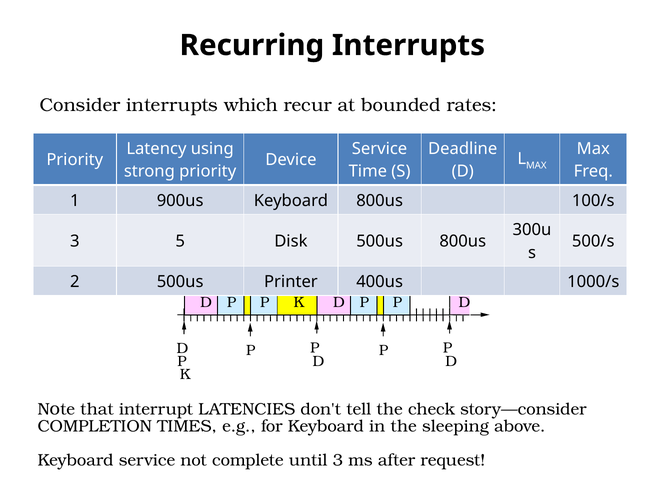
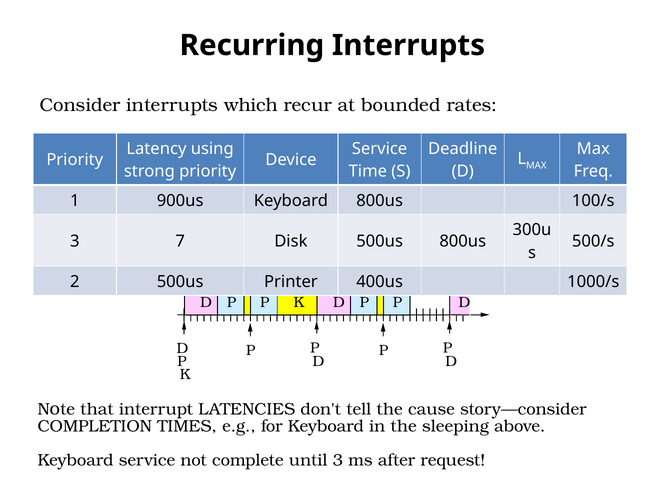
5: 5 -> 7
check: check -> cause
